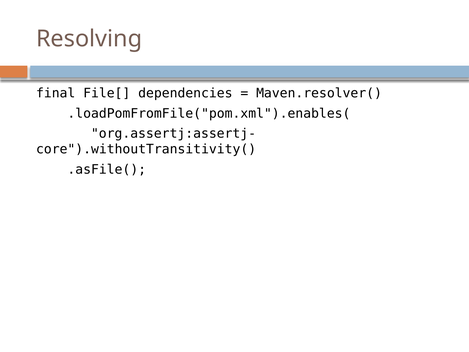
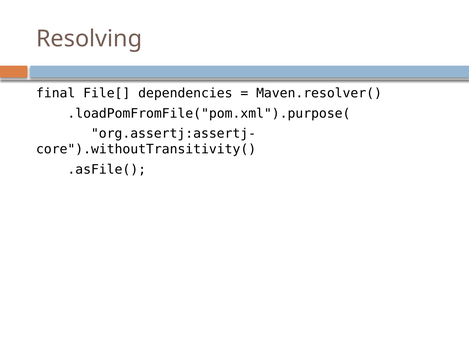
.loadPomFromFile("pom.xml").enables(: .loadPomFromFile("pom.xml").enables( -> .loadPomFromFile("pom.xml").purpose(
